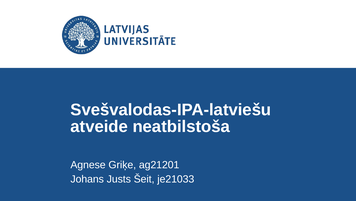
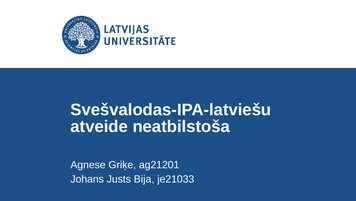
Šeit: Šeit -> Bija
